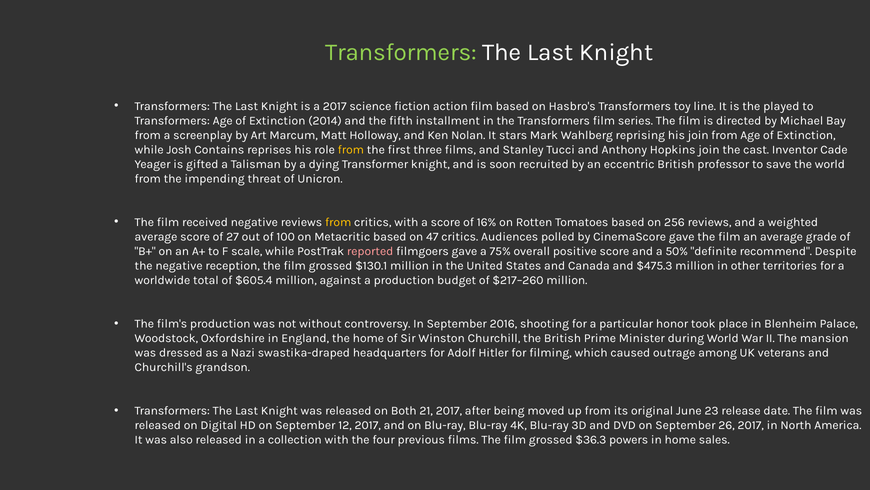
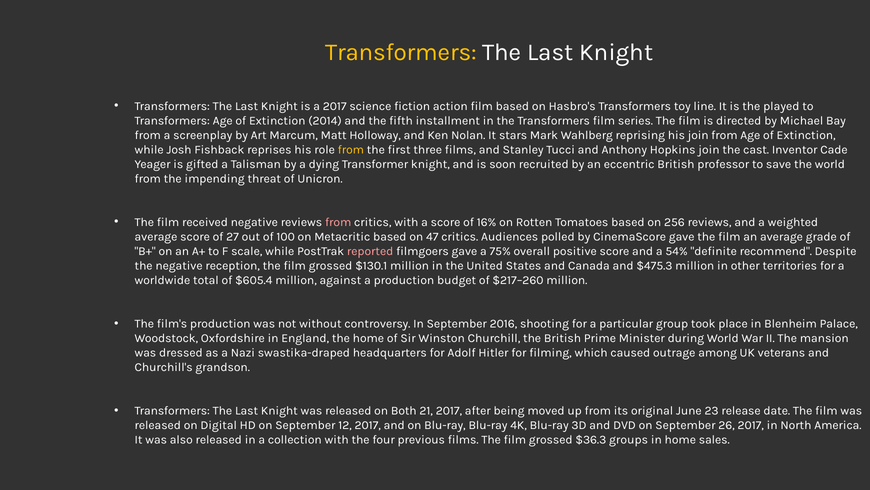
Transformers at (401, 52) colour: light green -> yellow
Contains: Contains -> Fishback
from at (338, 222) colour: yellow -> pink
50%: 50% -> 54%
honor: honor -> group
powers: powers -> groups
